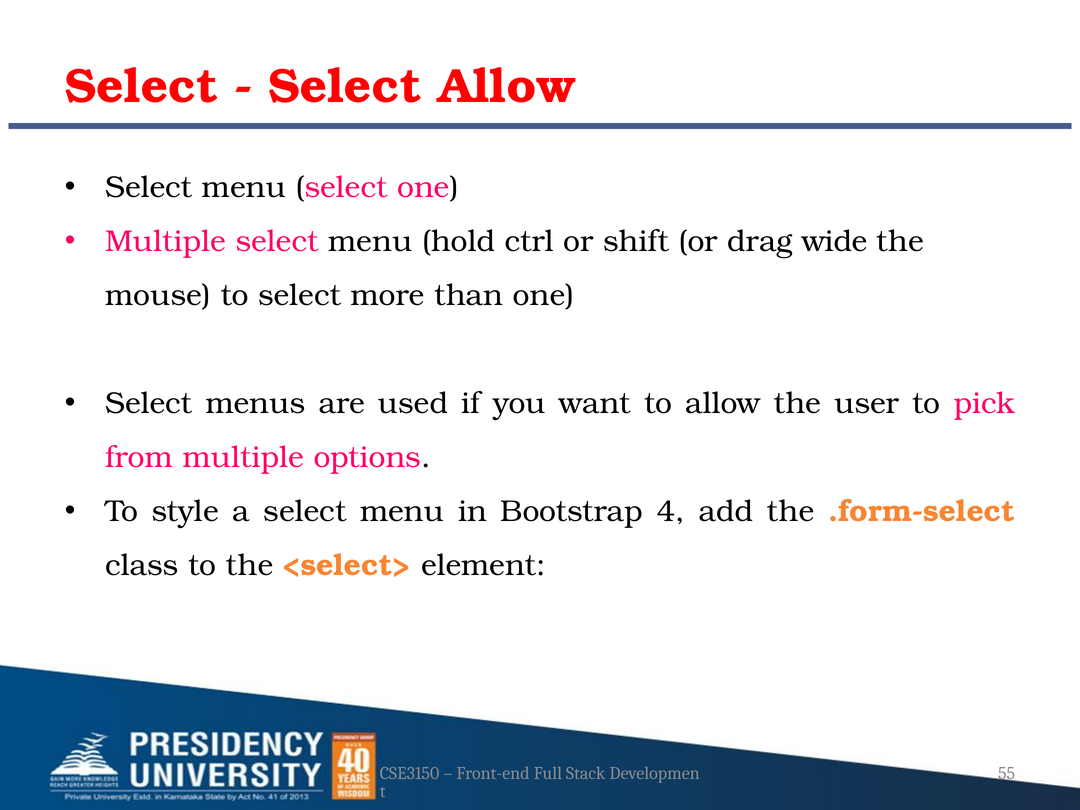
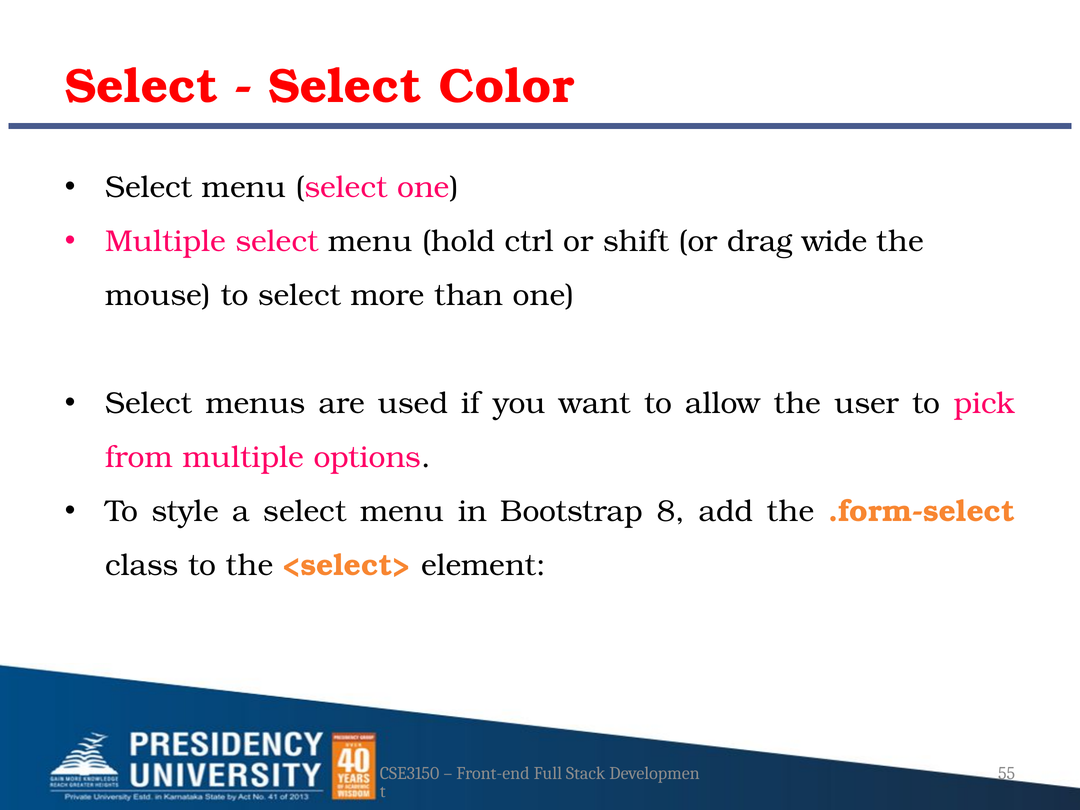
Select Allow: Allow -> Color
4: 4 -> 8
